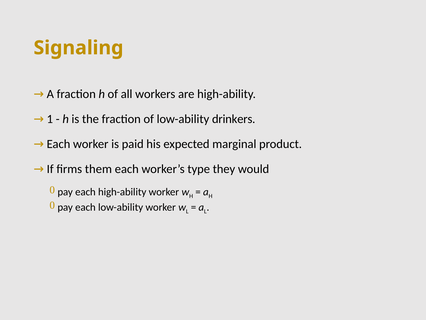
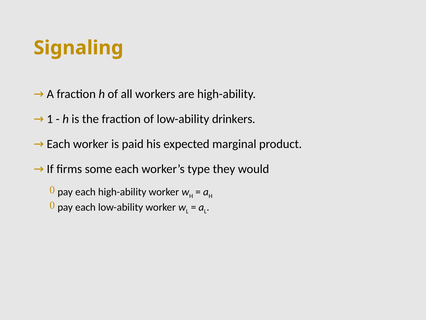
them: them -> some
